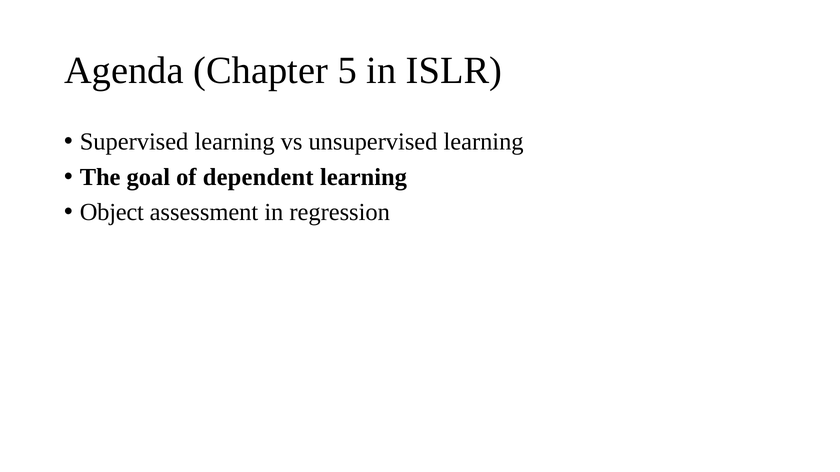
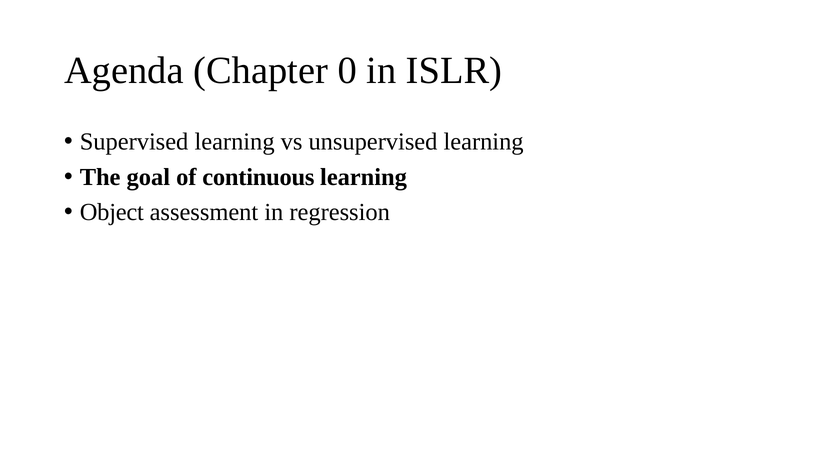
5: 5 -> 0
dependent: dependent -> continuous
